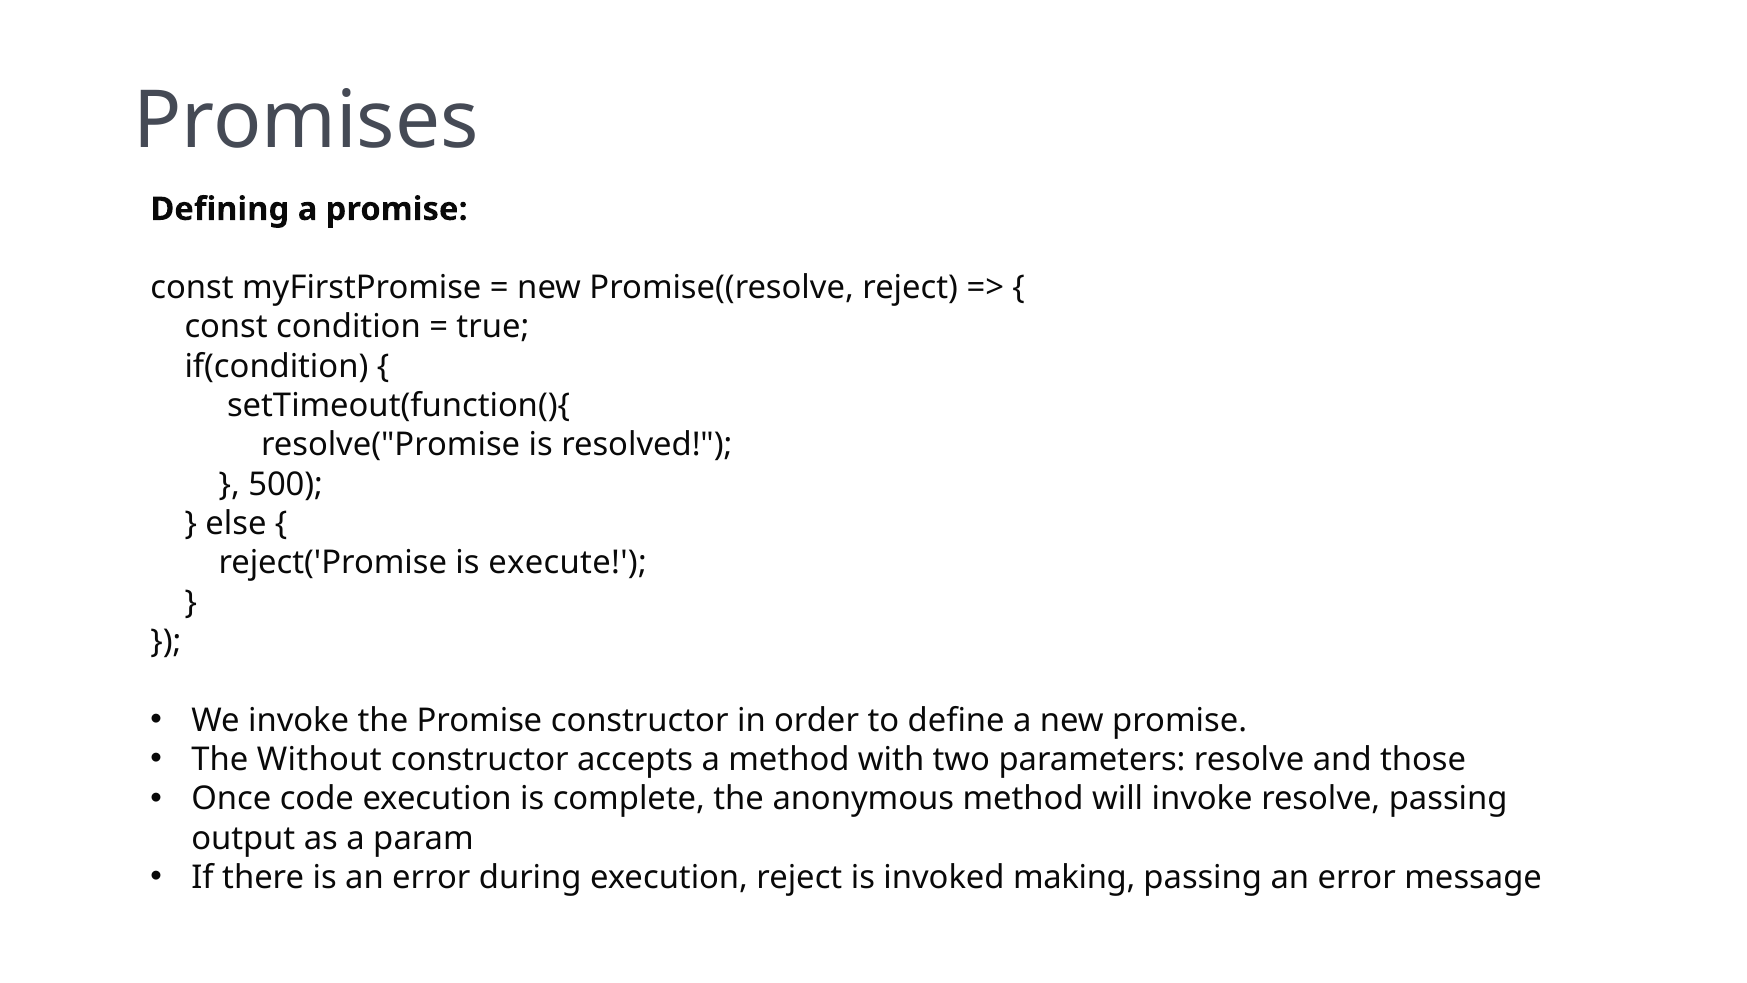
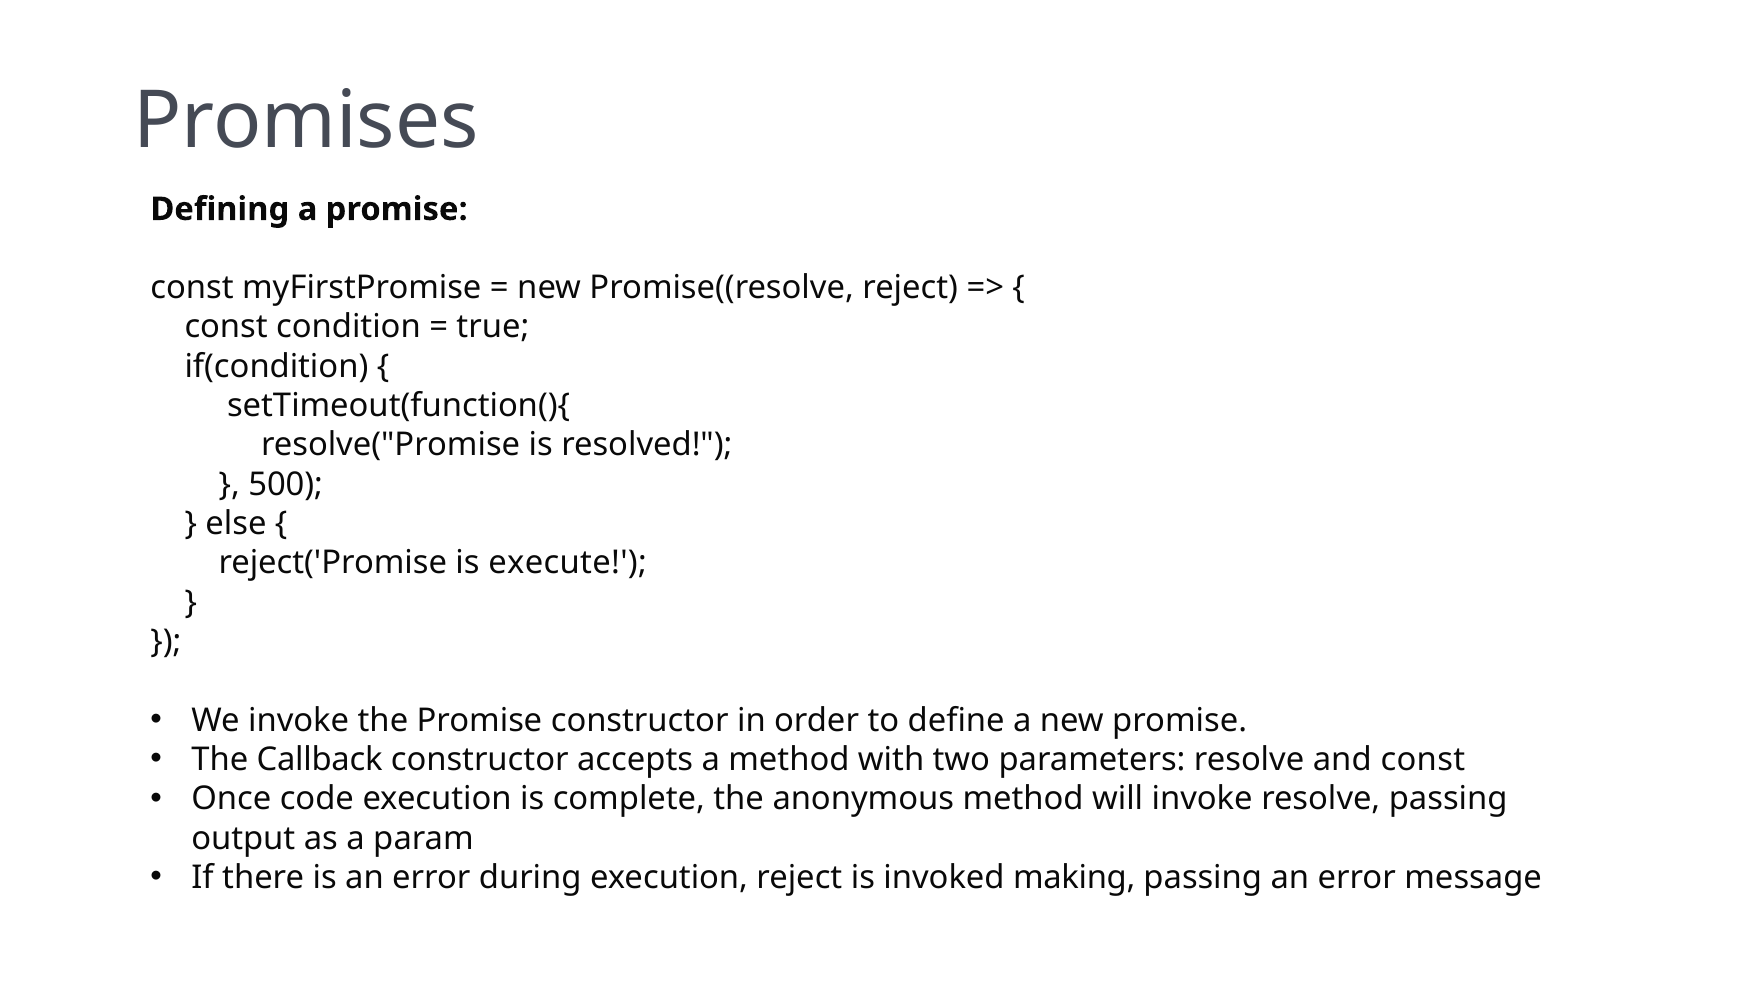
Without: Without -> Callback
and those: those -> const
